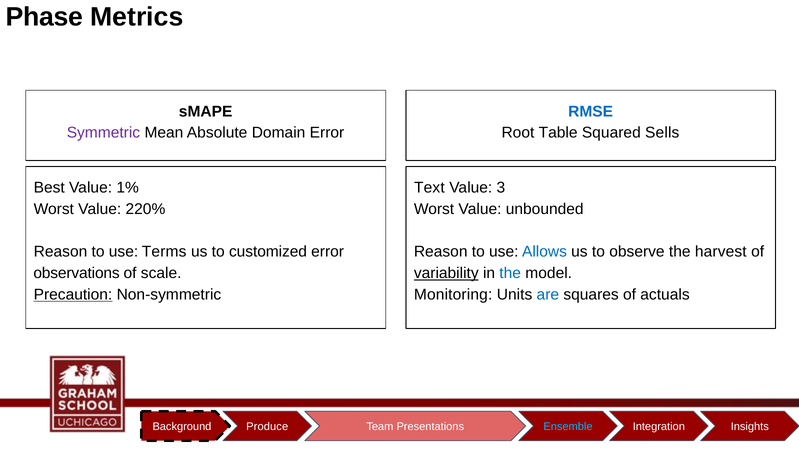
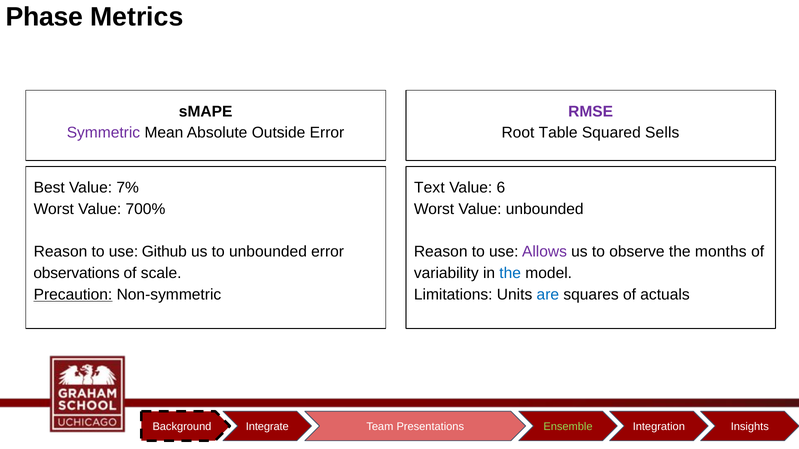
RMSE colour: blue -> purple
Domain: Domain -> Outside
1%: 1% -> 7%
3: 3 -> 6
220%: 220% -> 700%
Terms: Terms -> Github
to customized: customized -> unbounded
Allows colour: blue -> purple
harvest: harvest -> months
variability underline: present -> none
Monitoring: Monitoring -> Limitations
Produce: Produce -> Integrate
Ensemble colour: light blue -> light green
